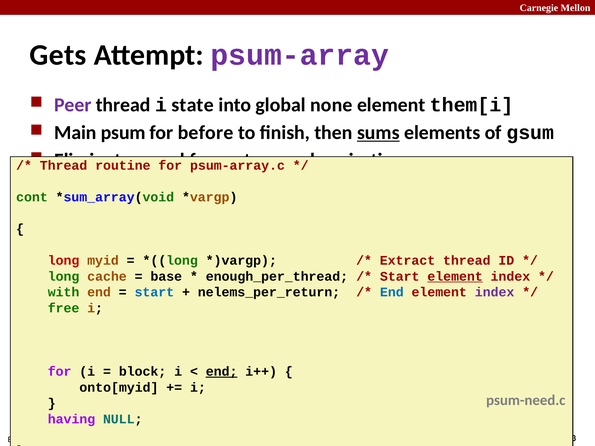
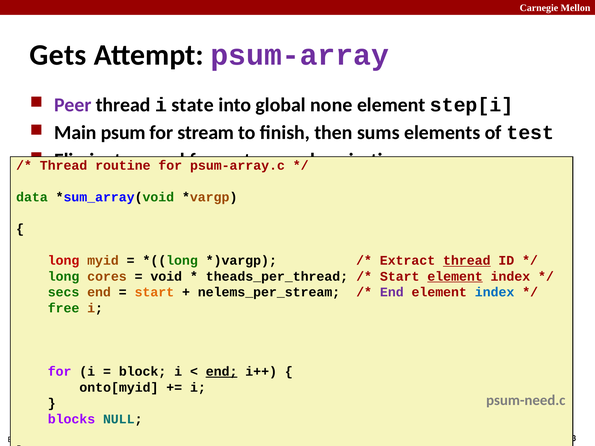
them[i: them[i -> step[i
before: before -> stream
sums underline: present -> none
gsum: gsum -> test
cont: cont -> data
thread at (467, 261) underline: none -> present
cache: cache -> cores
base: base -> void
enough_per_thread: enough_per_thread -> theads_per_thread
with: with -> secs
start at (154, 292) colour: blue -> orange
nelems_per_return: nelems_per_return -> nelems_per_stream
End at (392, 292) colour: blue -> purple
index at (495, 292) colour: purple -> blue
having: having -> blocks
